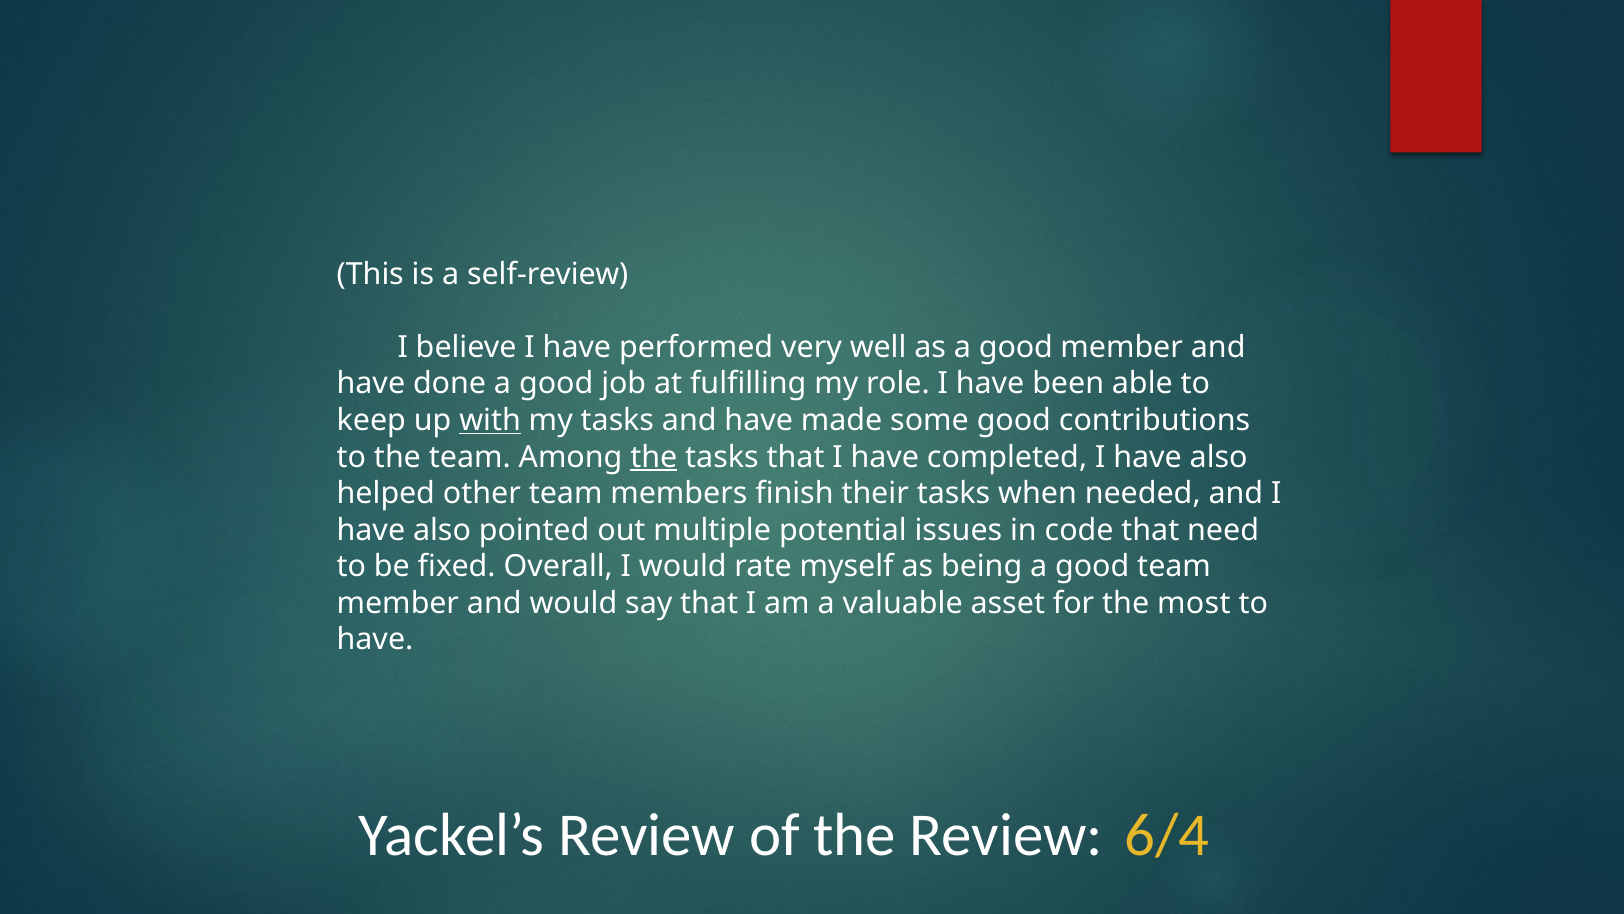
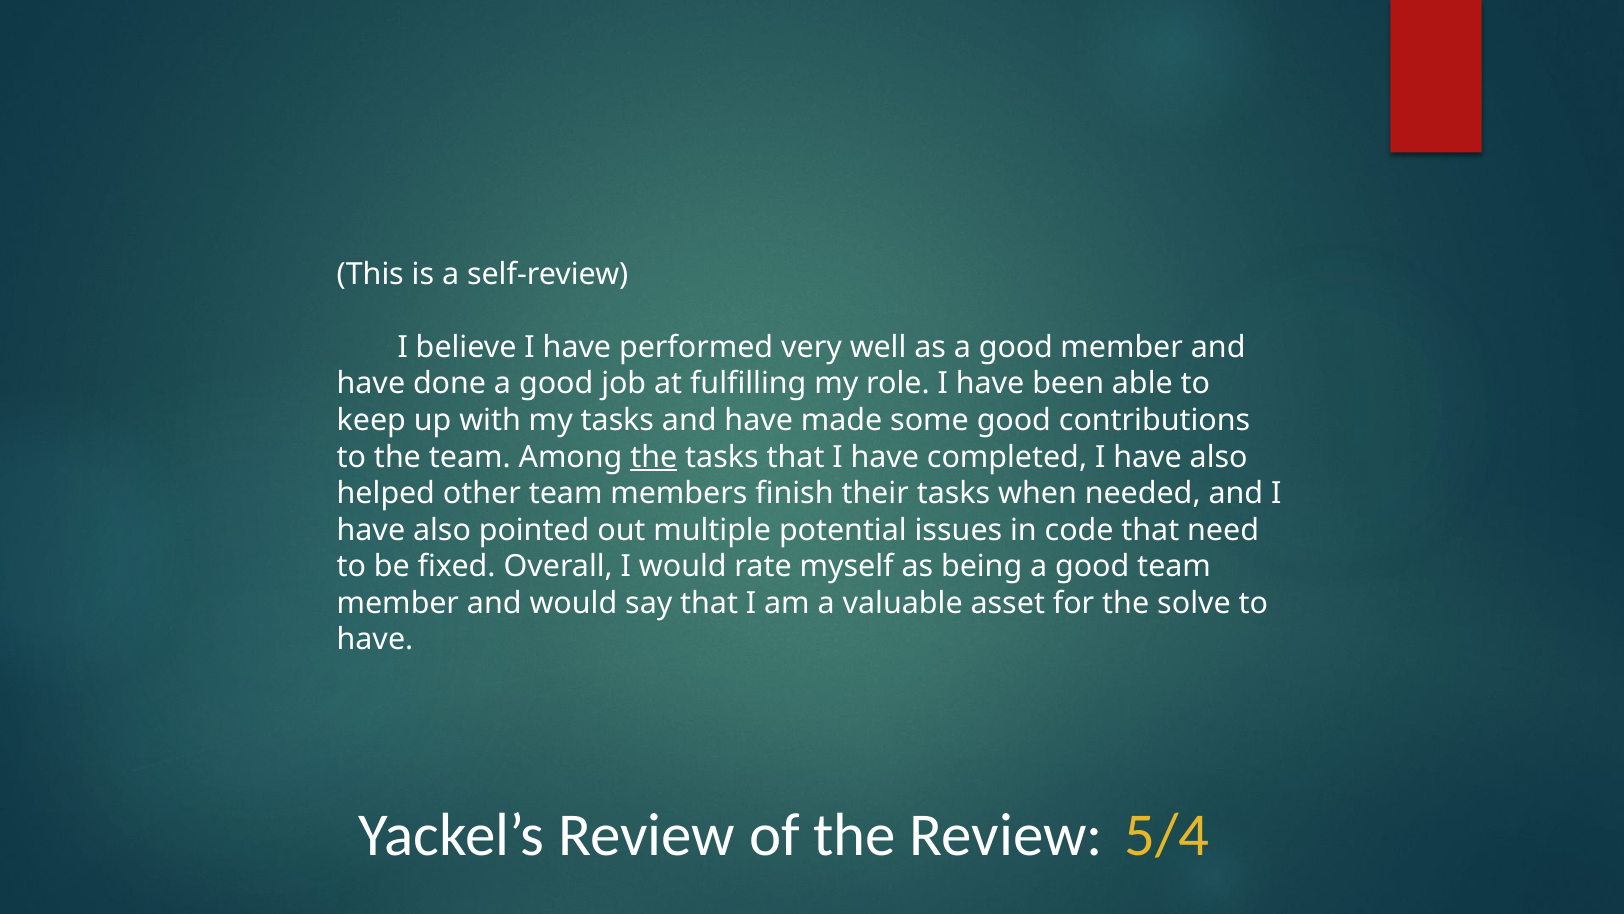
with underline: present -> none
most: most -> solve
6/4: 6/4 -> 5/4
